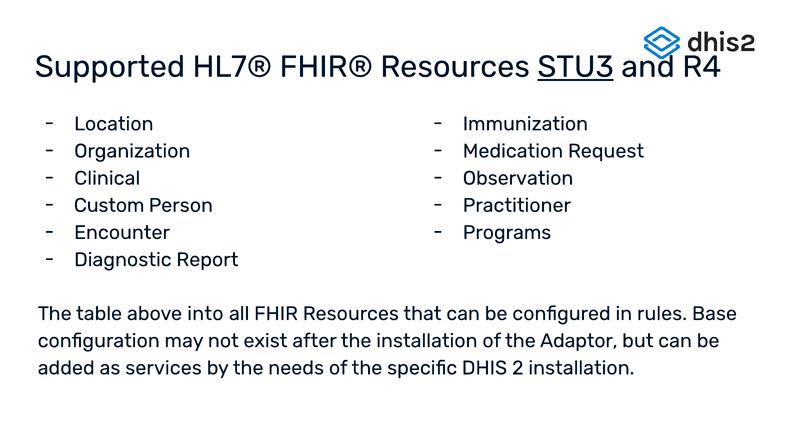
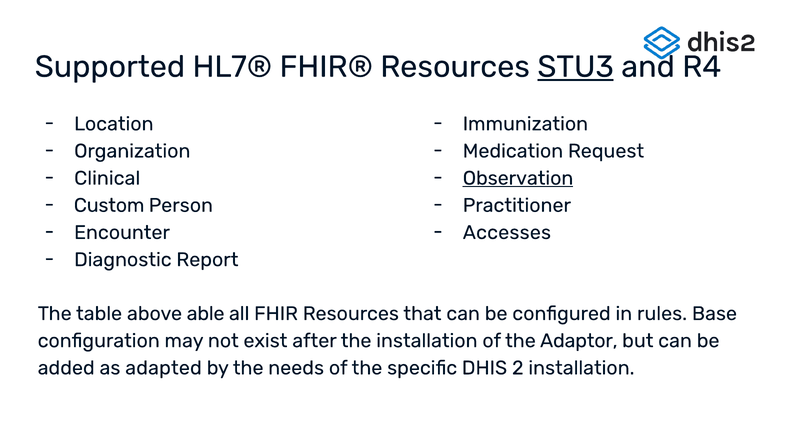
Observation underline: none -> present
Programs: Programs -> Accesses
into: into -> able
services: services -> adapted
